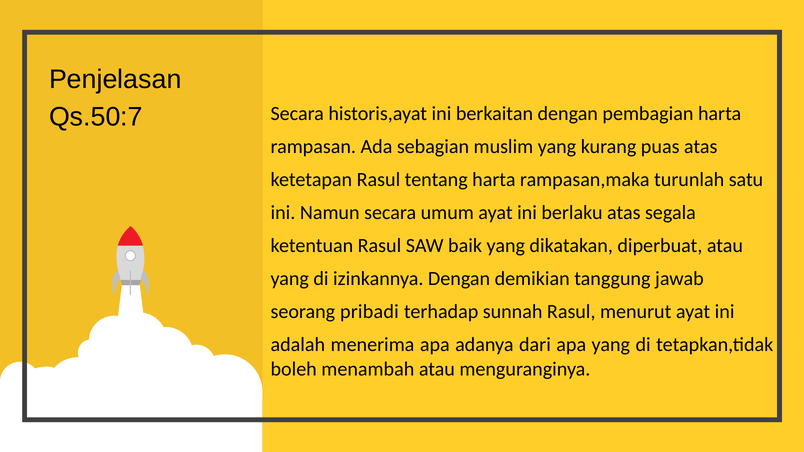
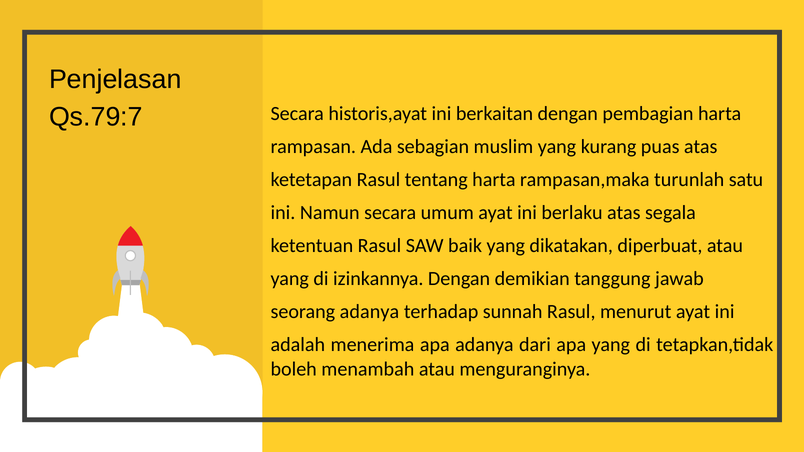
Qs.50:7: Qs.50:7 -> Qs.79:7
seorang pribadi: pribadi -> adanya
